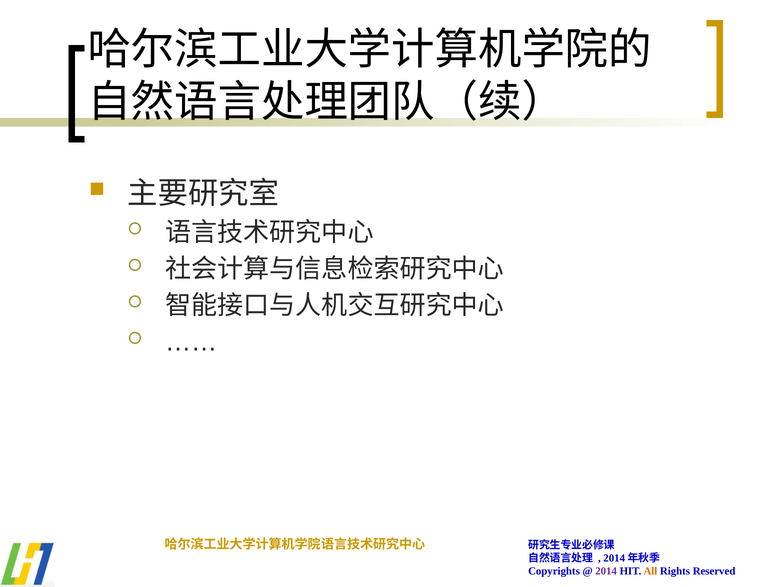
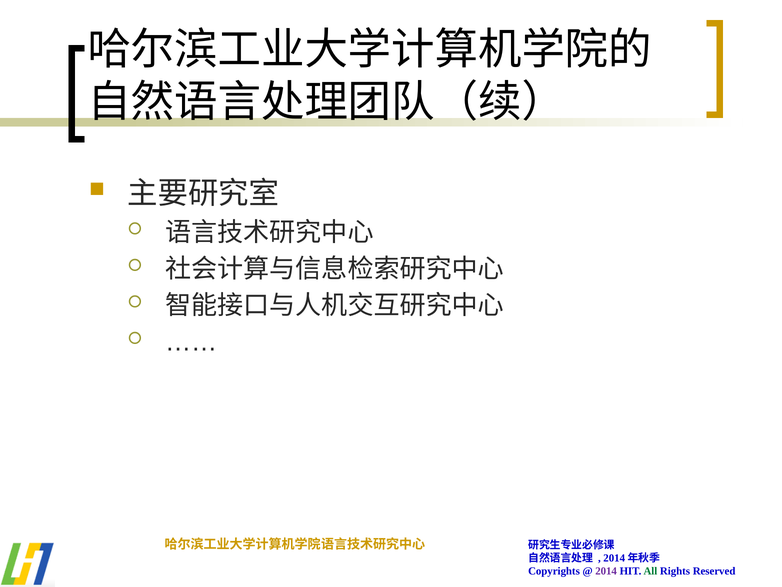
All colour: orange -> green
